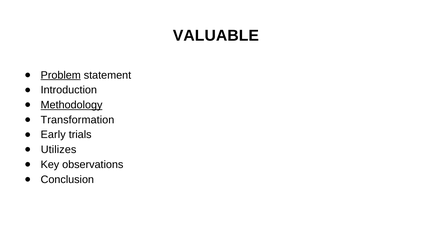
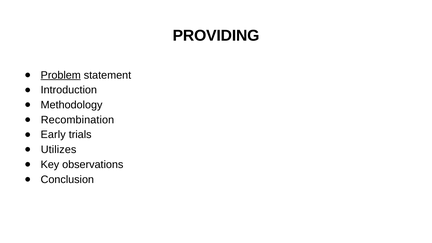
VALUABLE: VALUABLE -> PROVIDING
Methodology underline: present -> none
Transformation: Transformation -> Recombination
